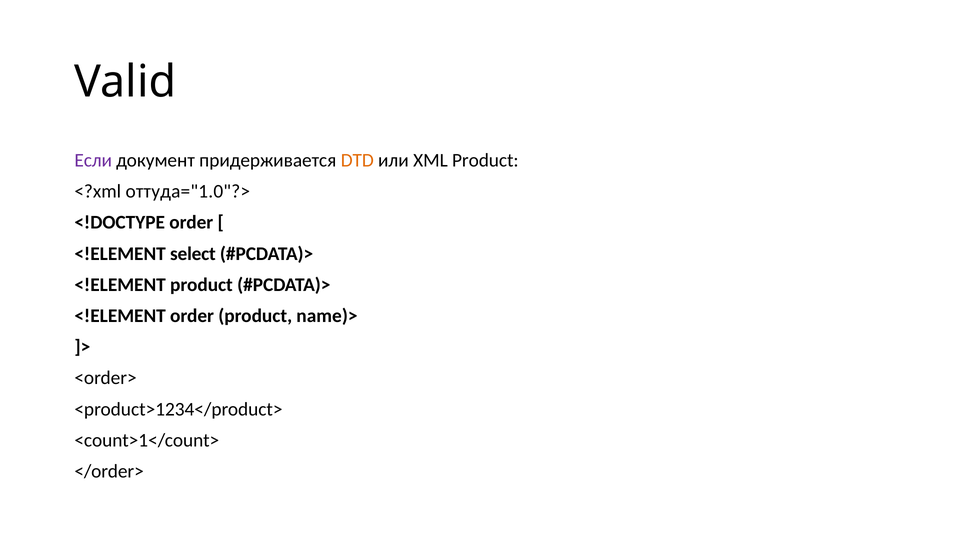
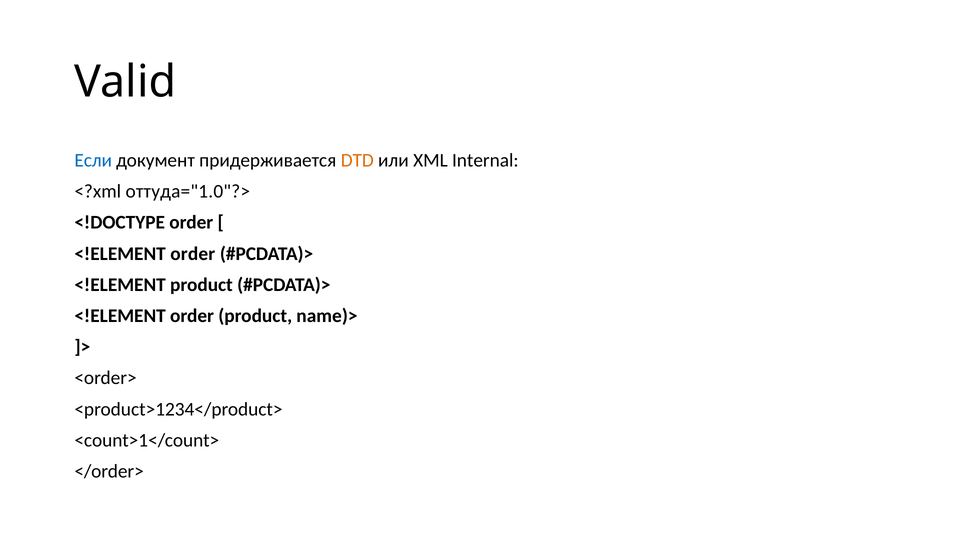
Если colour: purple -> blue
XML Product: Product -> Internal
select at (193, 253): select -> order
